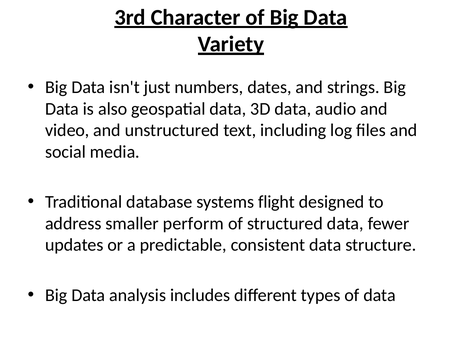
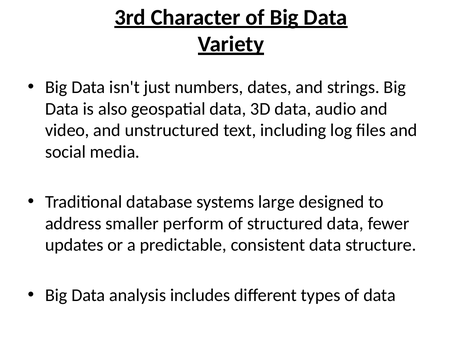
flight: flight -> large
